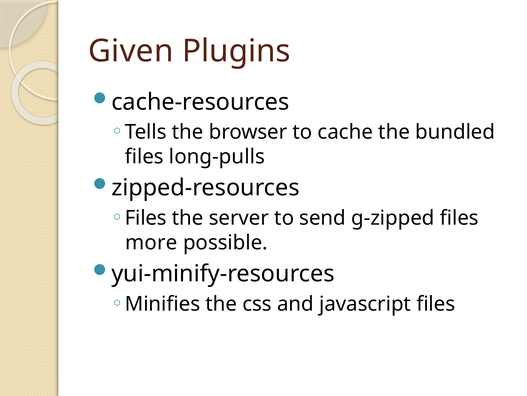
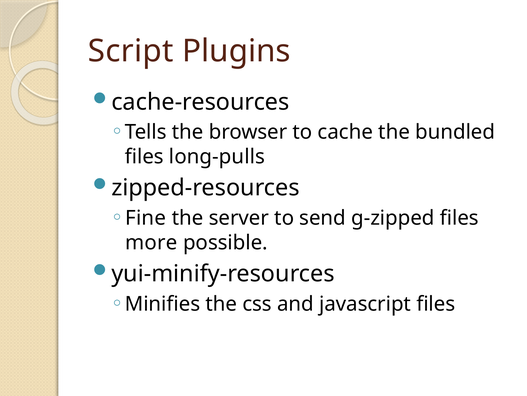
Given: Given -> Script
Files at (146, 218): Files -> Fine
